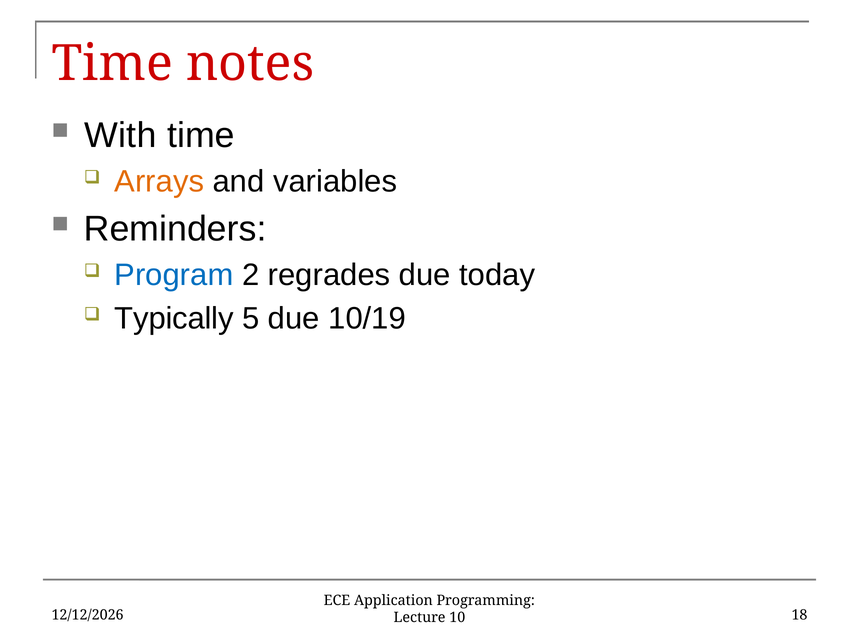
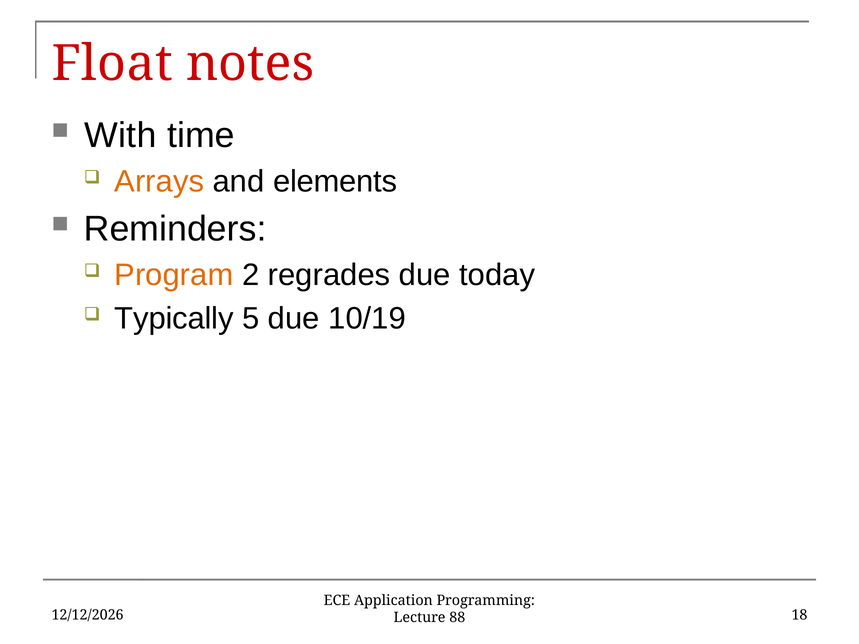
Time at (112, 64): Time -> Float
variables: variables -> elements
Program colour: blue -> orange
10: 10 -> 88
